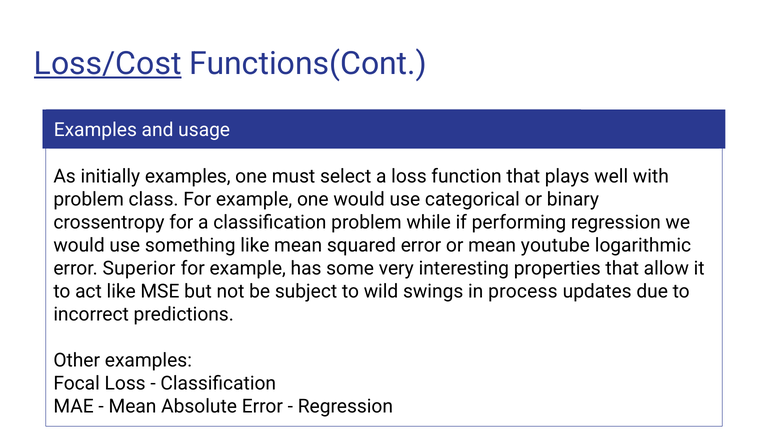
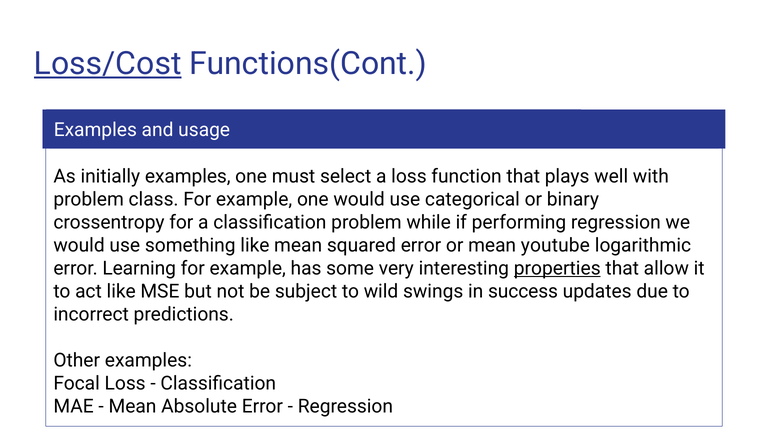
Superior: Superior -> Learning
properties underline: none -> present
process: process -> success
